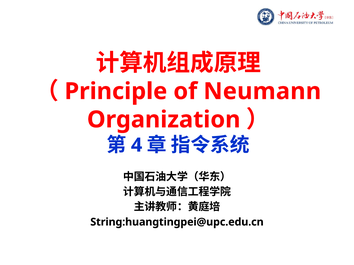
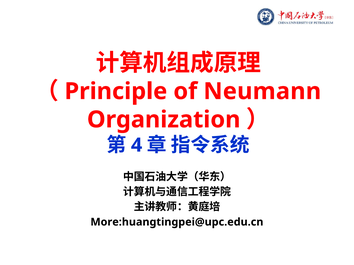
String:huangtingpei@upc.edu.cn: String:huangtingpei@upc.edu.cn -> More:huangtingpei@upc.edu.cn
